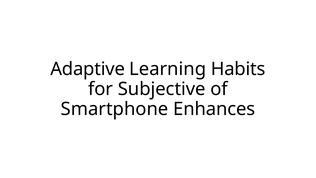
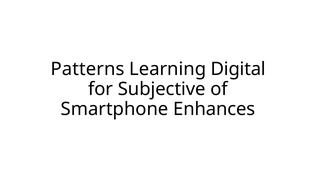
Adaptive: Adaptive -> Patterns
Habits: Habits -> Digital
